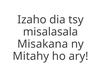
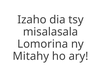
Misakana: Misakana -> Lomorina
